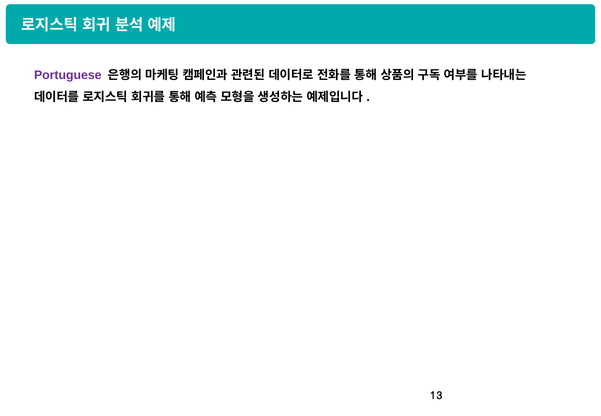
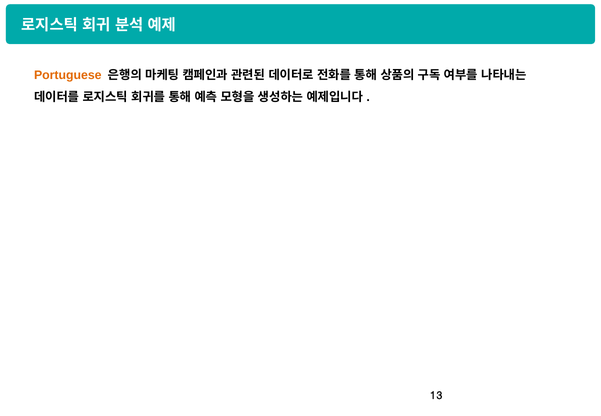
Portuguese colour: purple -> orange
